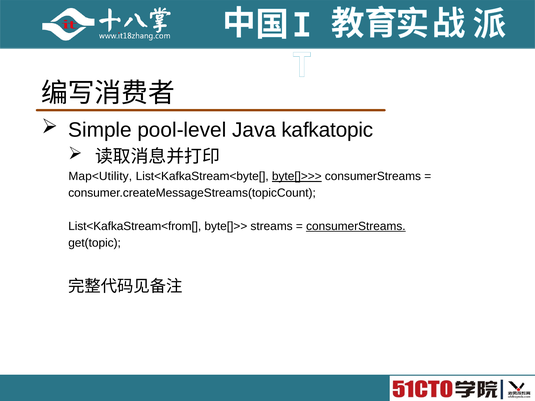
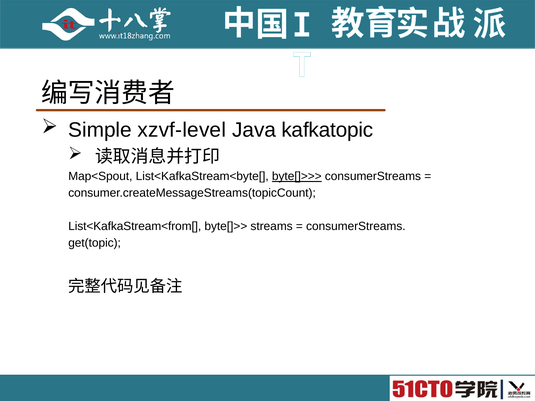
pool-level: pool-level -> xzvf-level
Map<Utility: Map<Utility -> Map<Spout
consumerStreams at (356, 226) underline: present -> none
